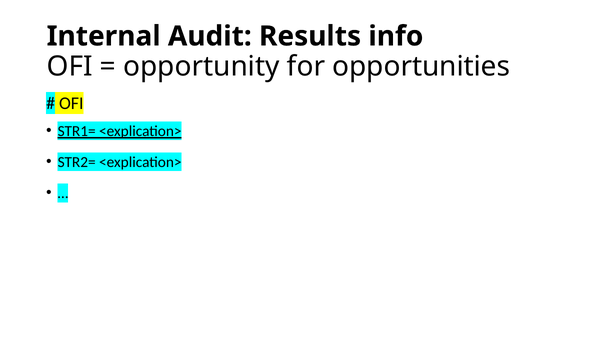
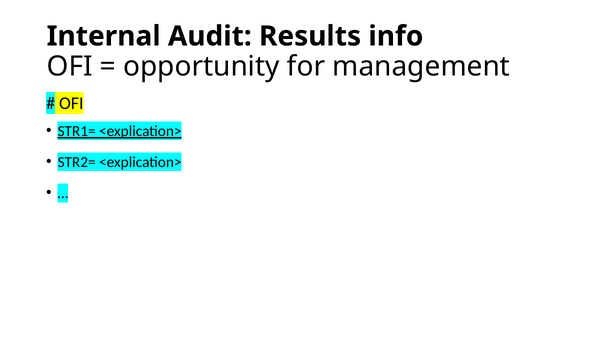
opportunities: opportunities -> management
